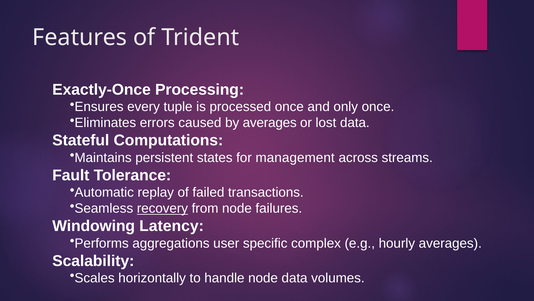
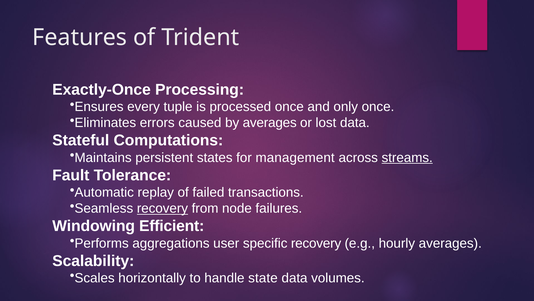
streams underline: none -> present
Latency: Latency -> Efficient
specific complex: complex -> recovery
handle node: node -> state
